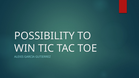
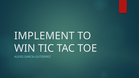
POSSIBILITY: POSSIBILITY -> IMPLEMENT
